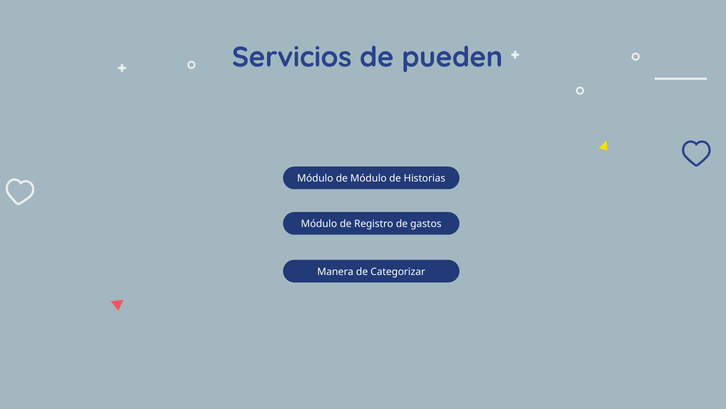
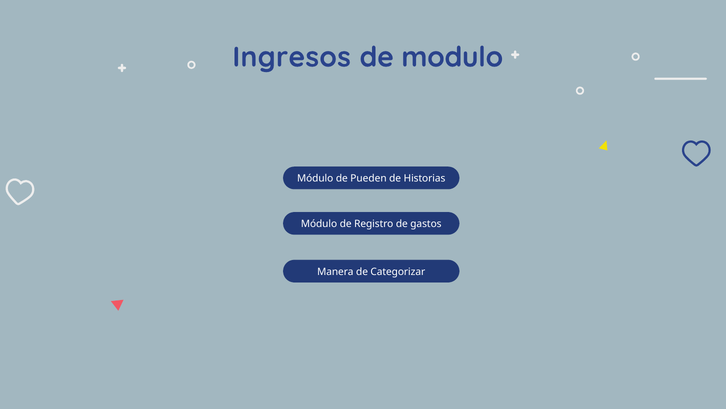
Servicios: Servicios -> Ingresos
pueden: pueden -> modulo
de Módulo: Módulo -> Pueden
